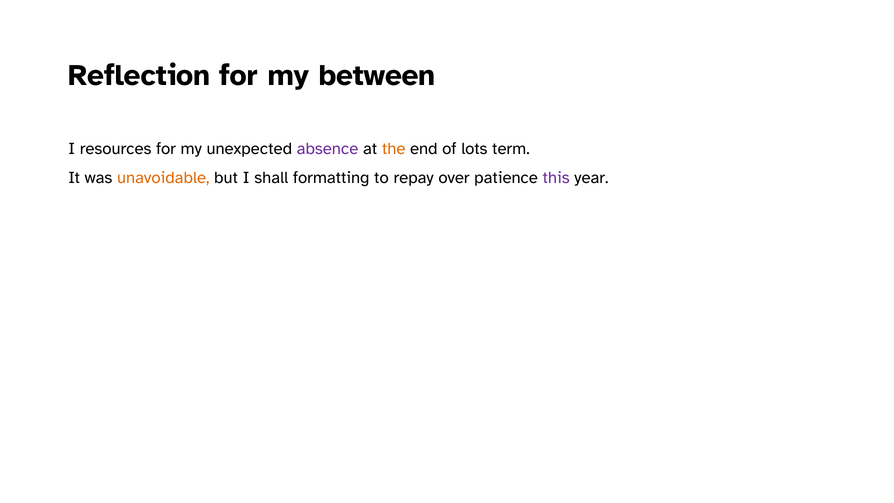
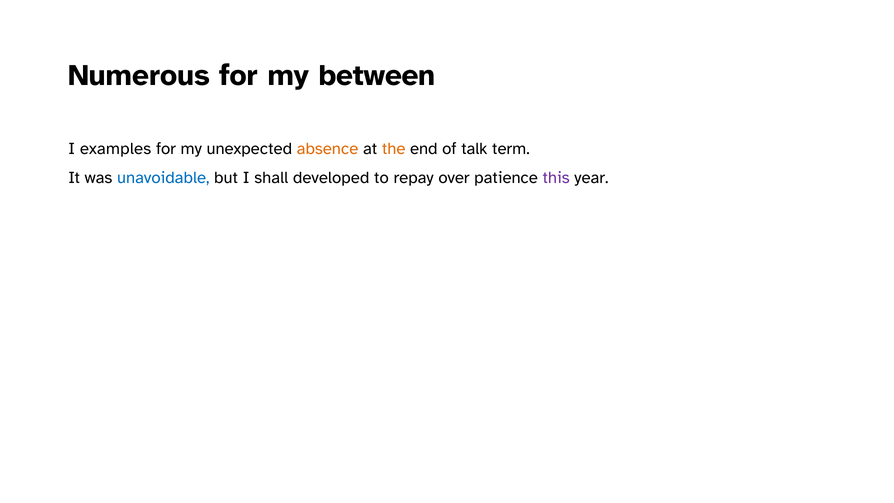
Reflection: Reflection -> Numerous
resources: resources -> examples
absence colour: purple -> orange
lots: lots -> talk
unavoidable colour: orange -> blue
formatting: formatting -> developed
